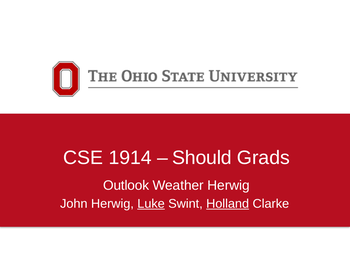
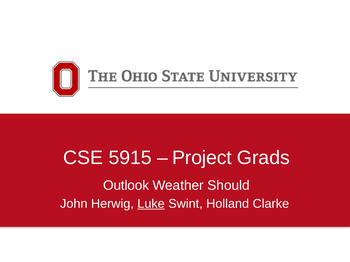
1914: 1914 -> 5915
Should: Should -> Project
Weather Herwig: Herwig -> Should
Holland underline: present -> none
